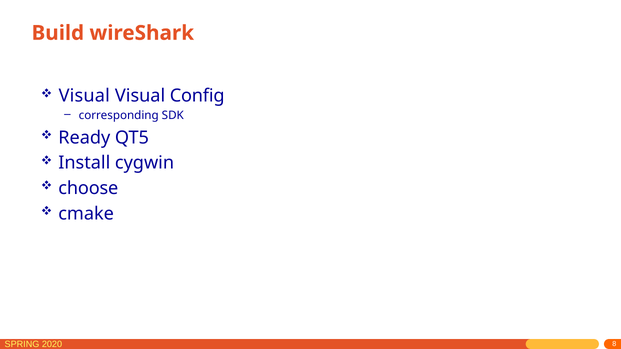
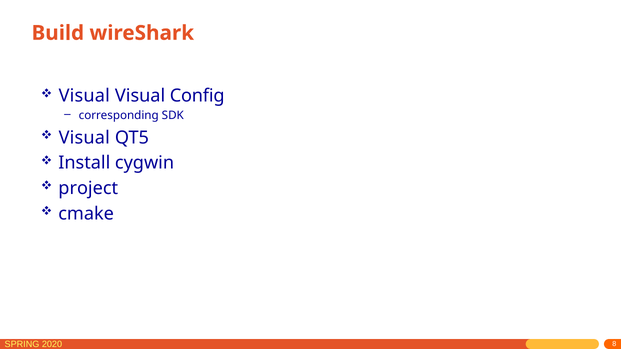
Ready at (84, 138): Ready -> Visual
choose: choose -> project
